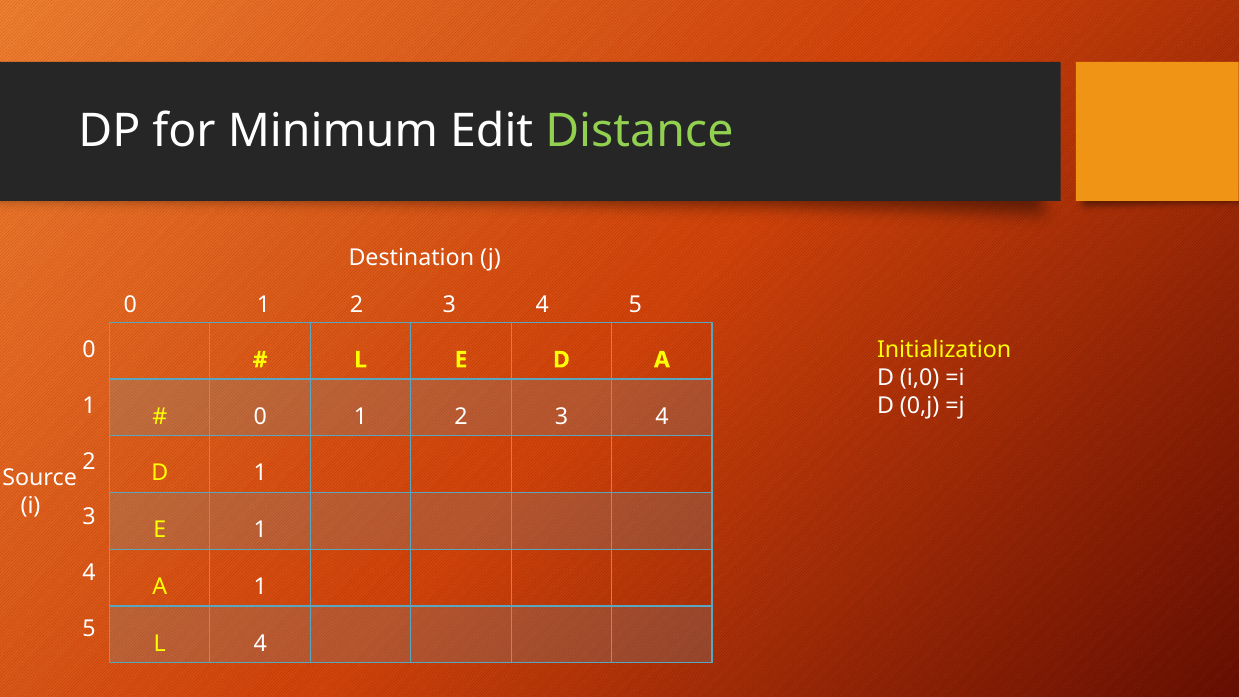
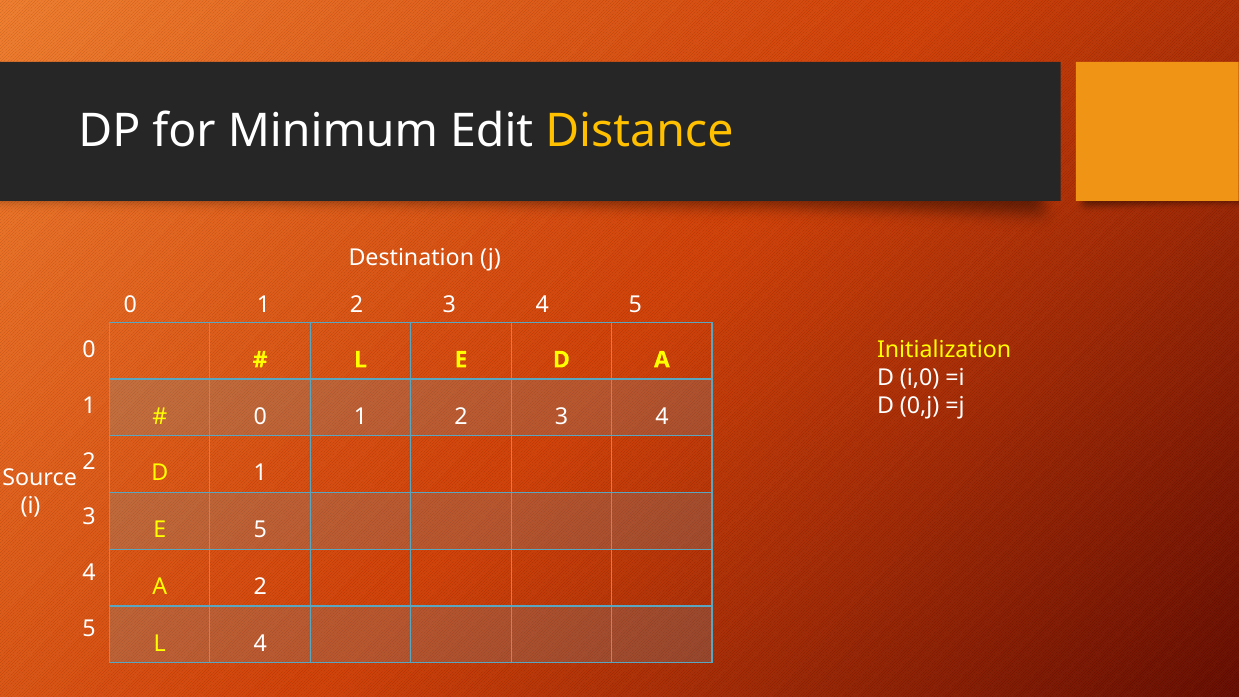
Distance colour: light green -> yellow
E 1: 1 -> 5
A 1: 1 -> 2
